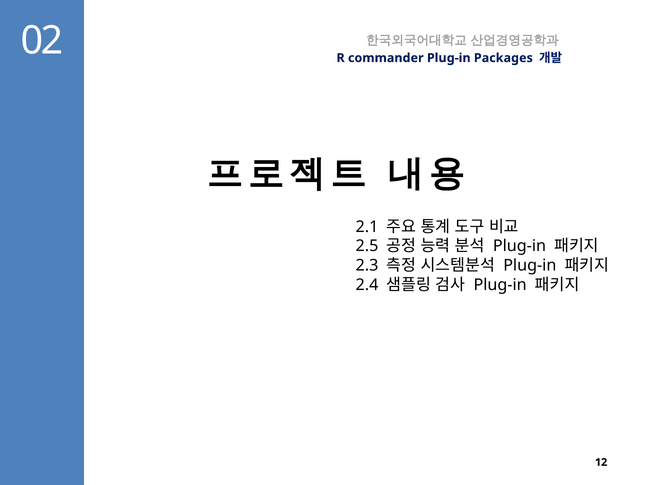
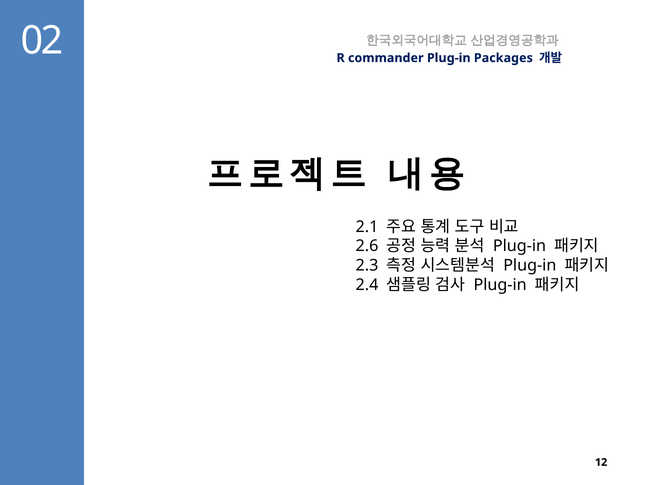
2.5: 2.5 -> 2.6
